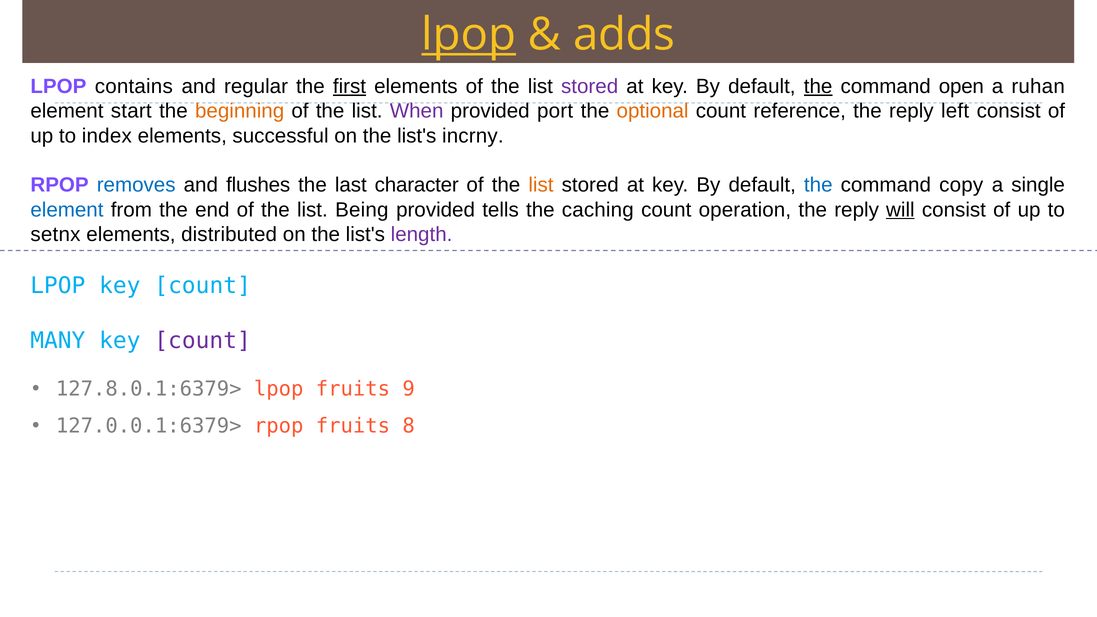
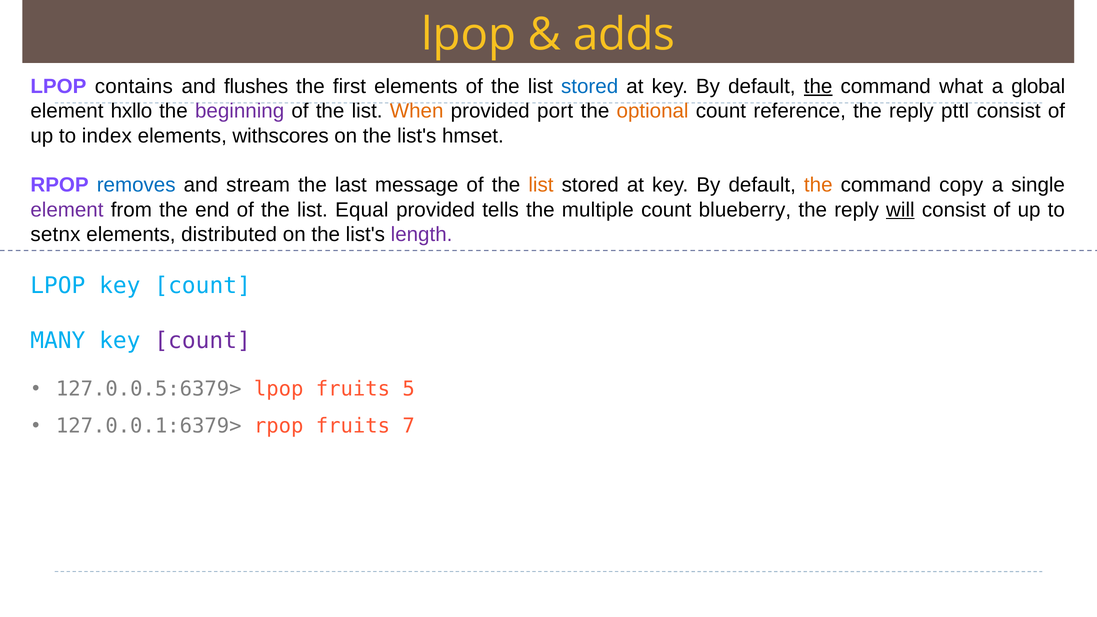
lpop at (469, 35) underline: present -> none
regular: regular -> flushes
first underline: present -> none
stored at (590, 86) colour: purple -> blue
open: open -> what
ruhan: ruhan -> global
start: start -> hxllo
beginning colour: orange -> purple
When colour: purple -> orange
left: left -> pttl
successful: successful -> withscores
incrny: incrny -> hmset
flushes: flushes -> stream
character: character -> message
the at (818, 185) colour: blue -> orange
element at (67, 210) colour: blue -> purple
Being: Being -> Equal
caching: caching -> multiple
operation: operation -> blueberry
127.8.0.1:6379>: 127.8.0.1:6379> -> 127.0.0.5:6379>
9: 9 -> 5
8: 8 -> 7
